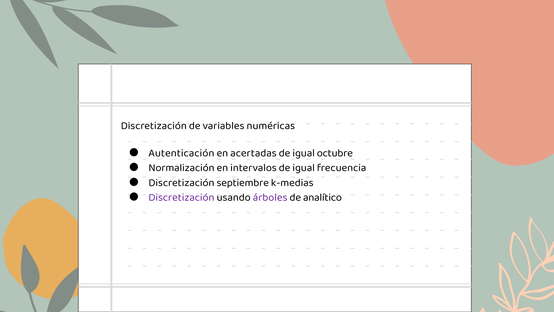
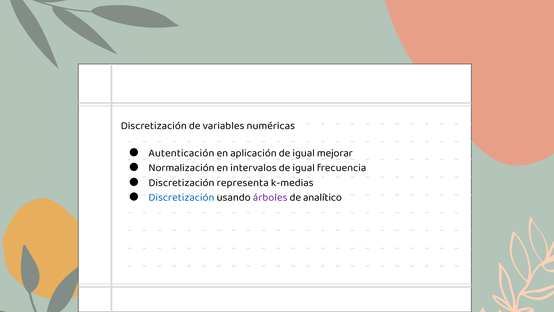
acertadas: acertadas -> aplicación
octubre: octubre -> mejorar
septiembre: septiembre -> representa
Discretización at (181, 197) colour: purple -> blue
